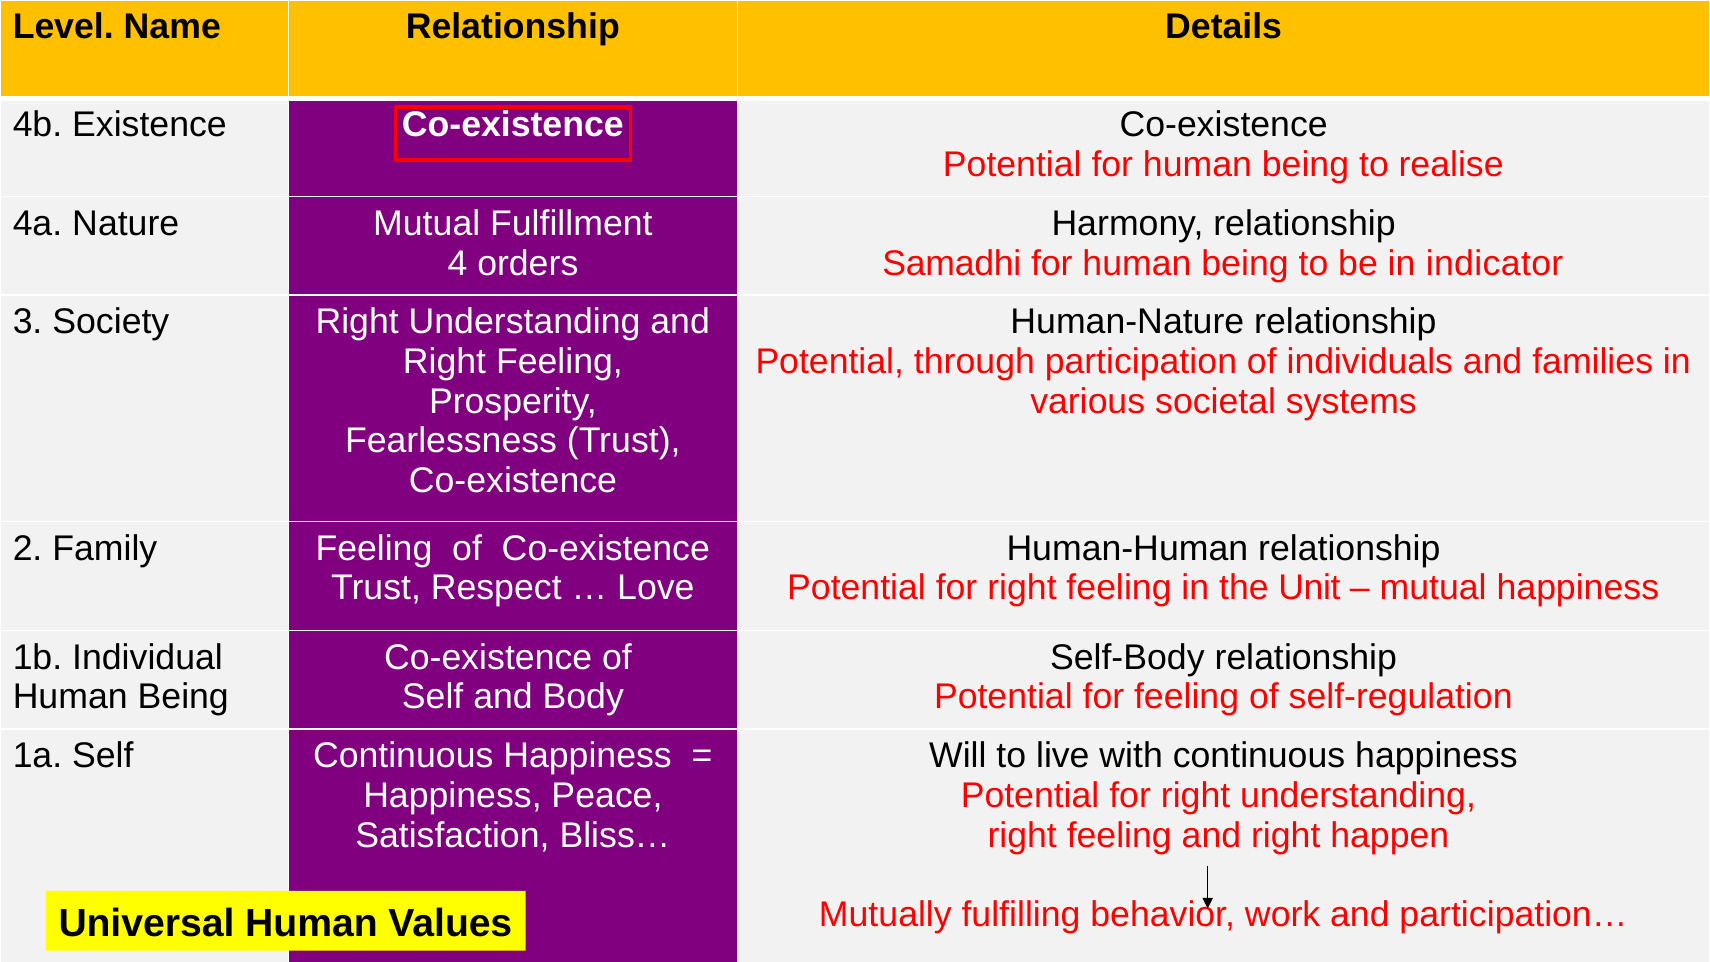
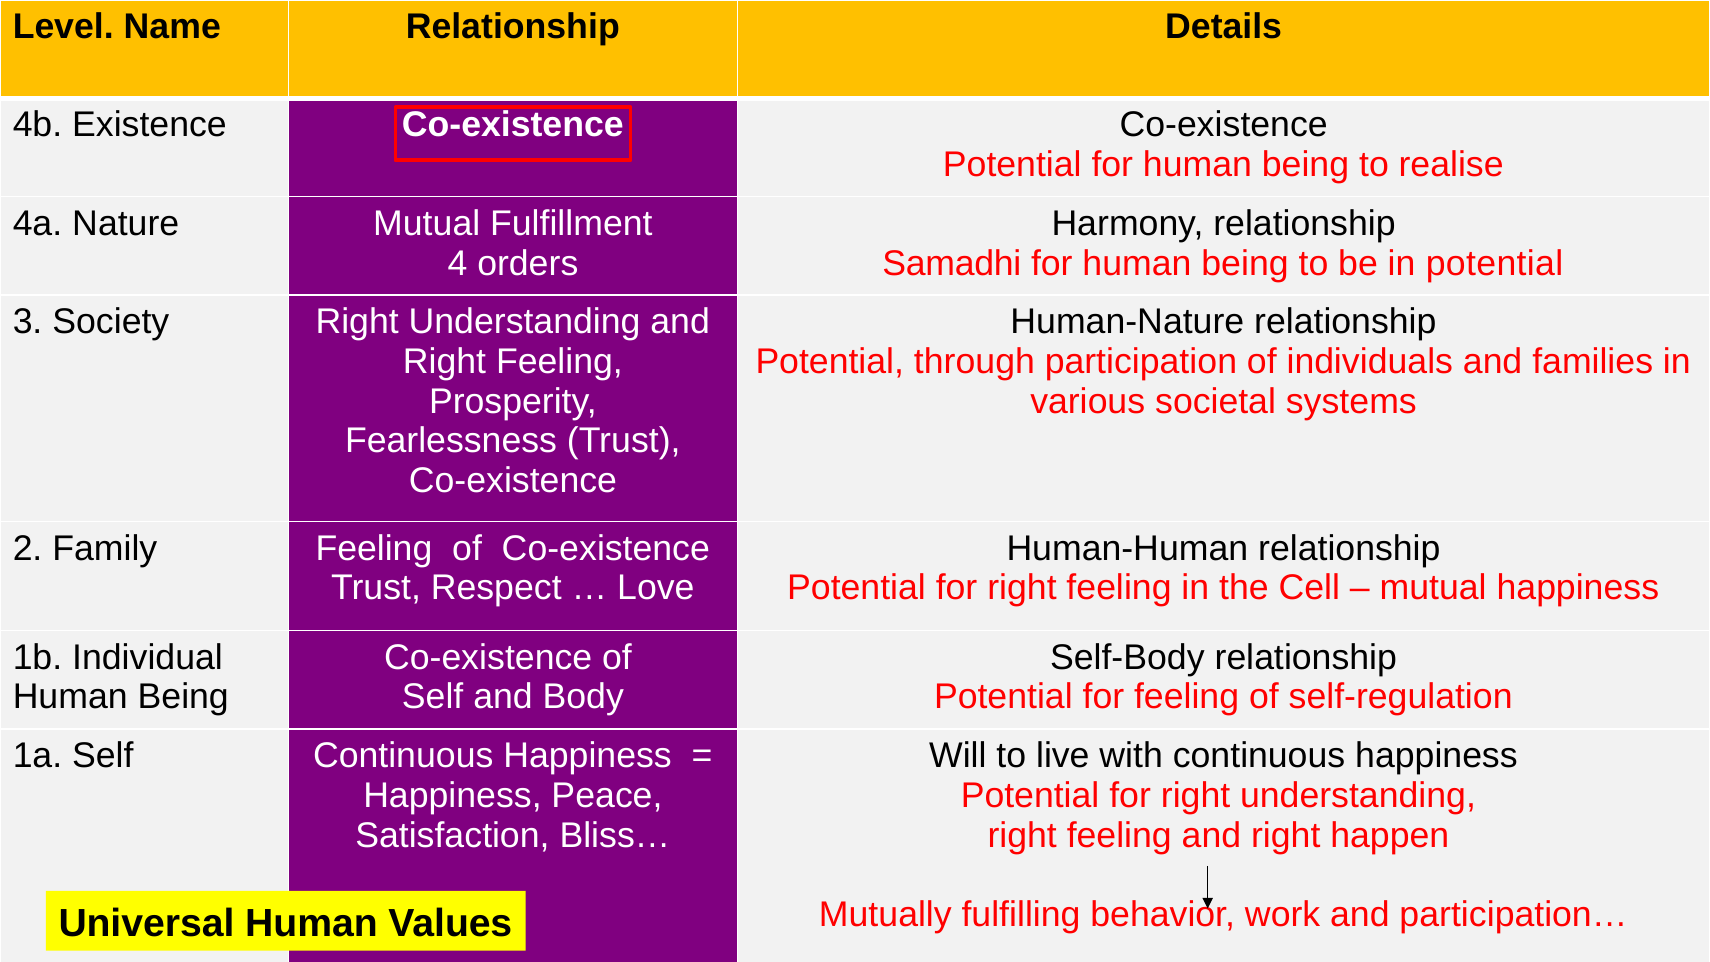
in indicator: indicator -> potential
Unit: Unit -> Cell
